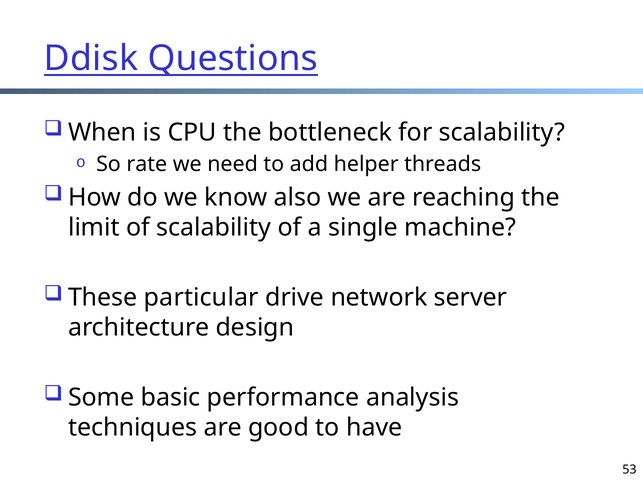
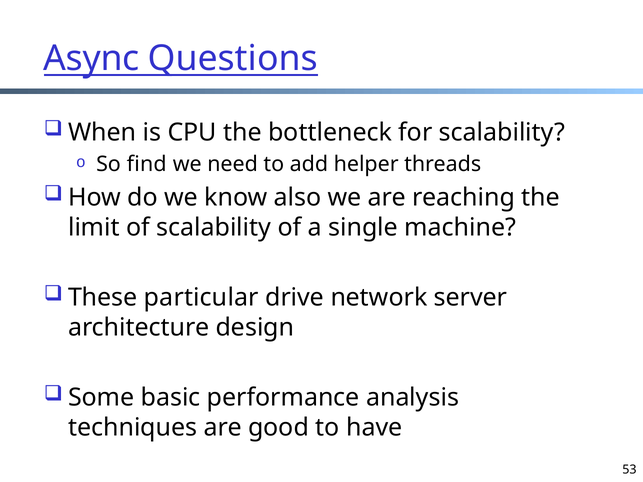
Ddisk: Ddisk -> Async
rate: rate -> find
